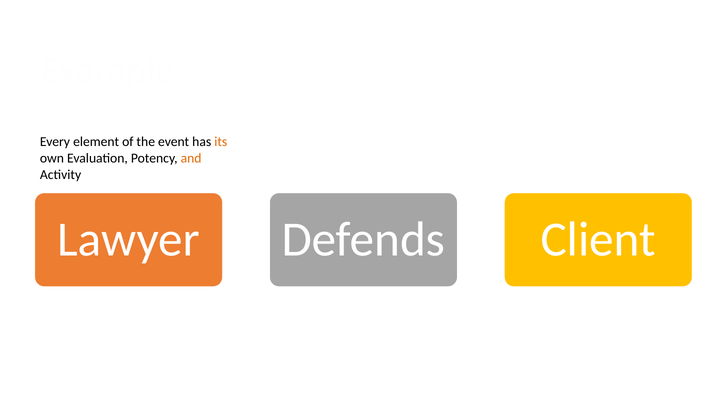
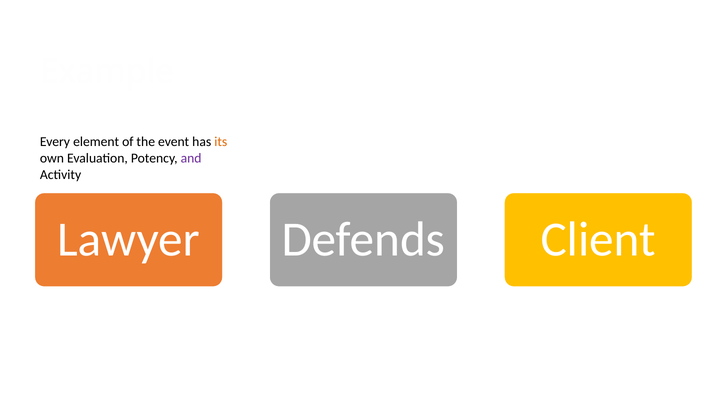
and colour: orange -> purple
